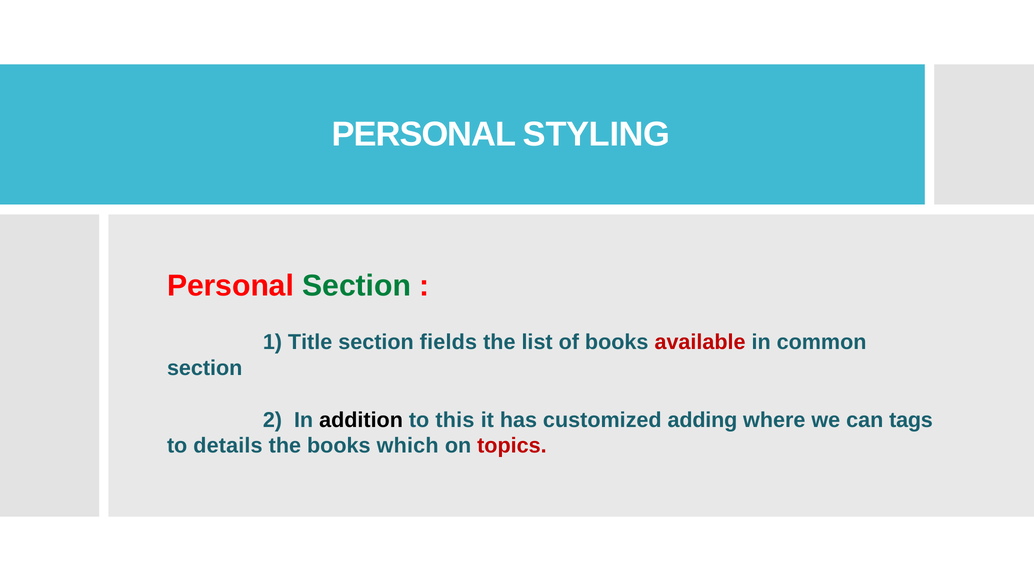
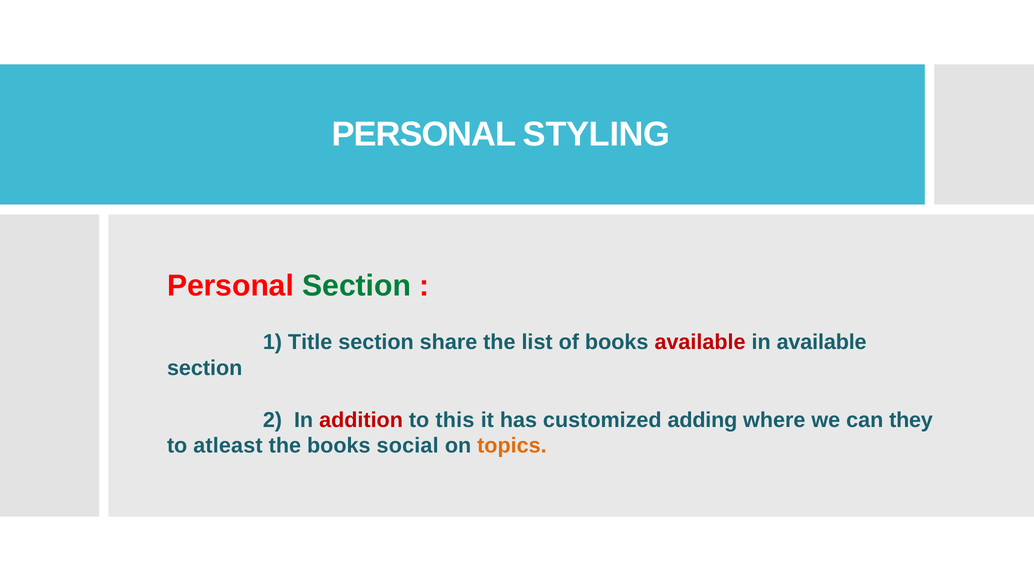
fields: fields -> share
in common: common -> available
addition colour: black -> red
tags: tags -> they
details: details -> atleast
which: which -> social
topics colour: red -> orange
